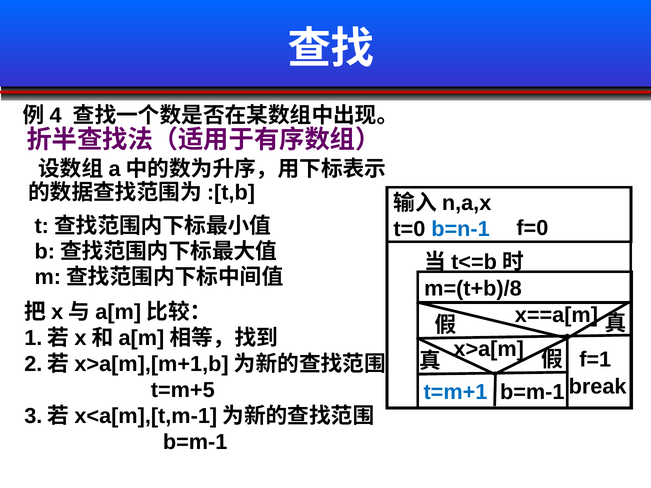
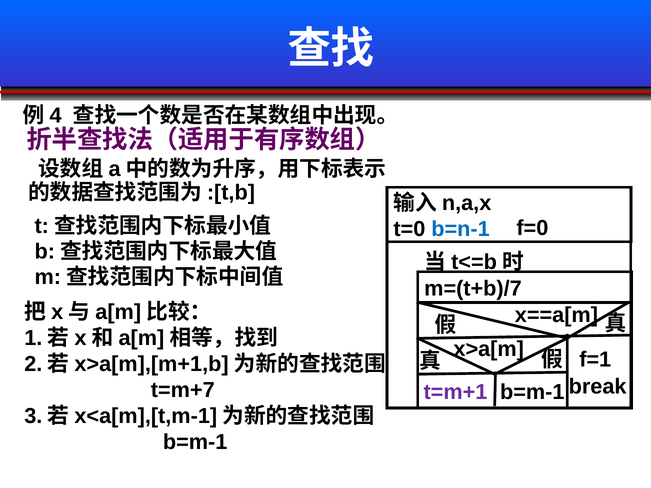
m=(t+b)/8: m=(t+b)/8 -> m=(t+b)/7
t=m+5: t=m+5 -> t=m+7
t=m+1 colour: blue -> purple
